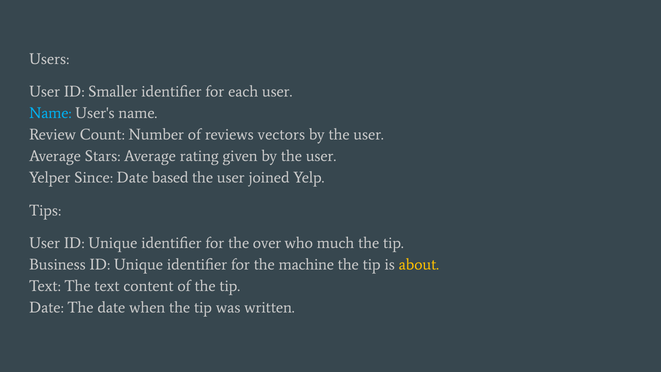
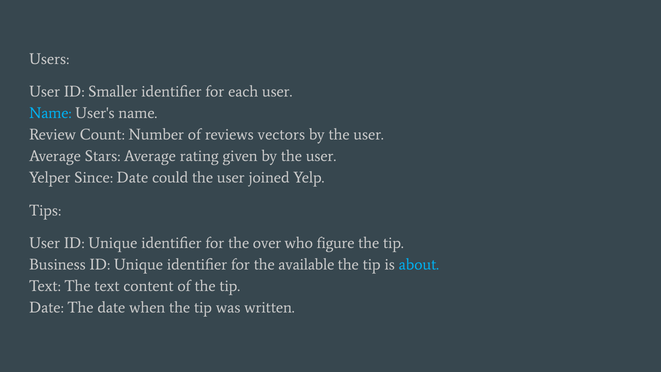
based: based -> could
much: much -> figure
machine: machine -> available
about colour: yellow -> light blue
